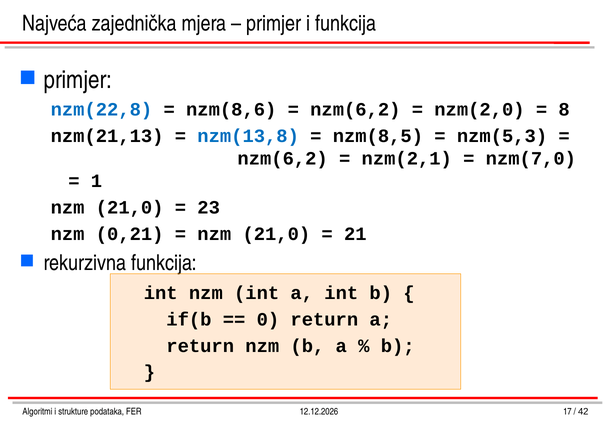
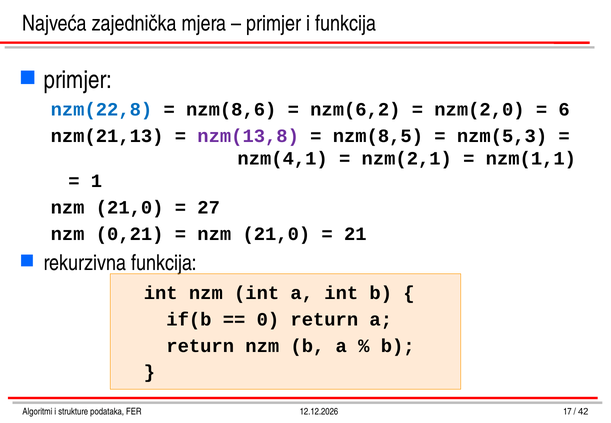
8: 8 -> 6
nzm(13,8 colour: blue -> purple
nzm(6,2 at (283, 159): nzm(6,2 -> nzm(4,1
nzm(7,0: nzm(7,0 -> nzm(1,1
23: 23 -> 27
